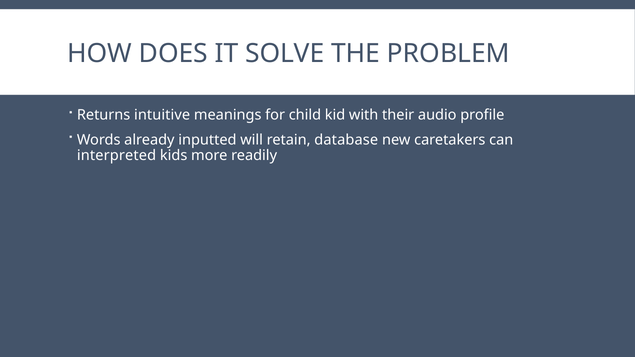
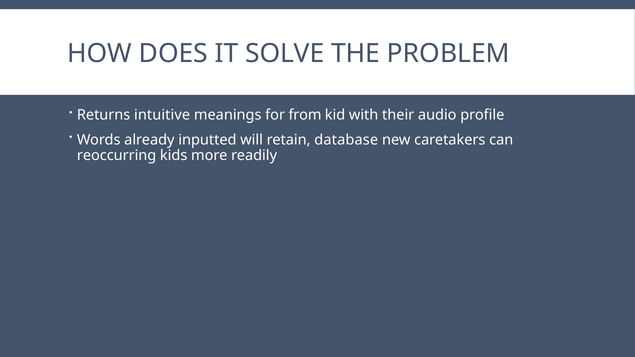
child: child -> from
interpreted: interpreted -> reoccurring
